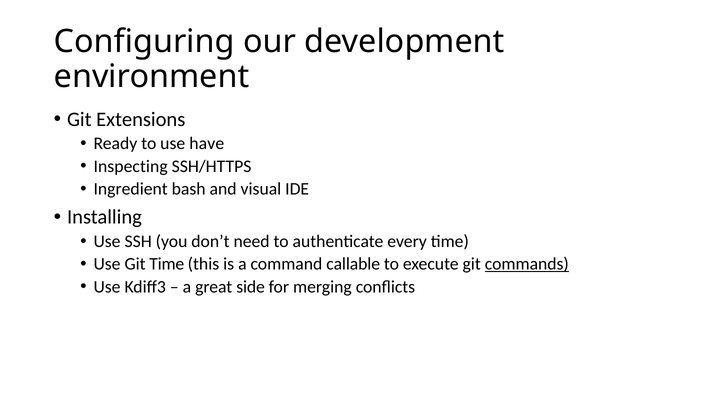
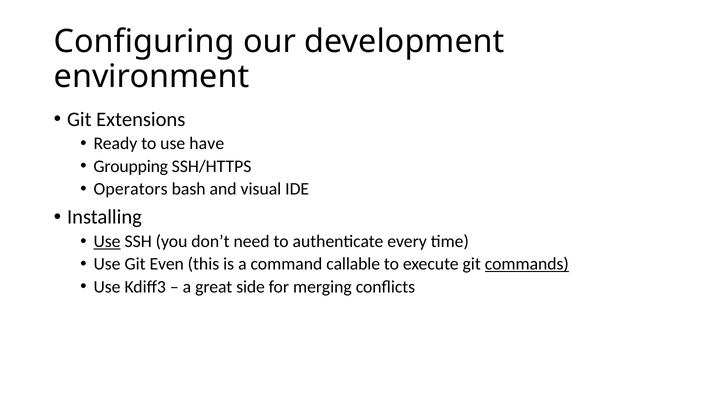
Inspecting: Inspecting -> Groupping
Ingredient: Ingredient -> Operators
Use at (107, 241) underline: none -> present
Git Time: Time -> Even
